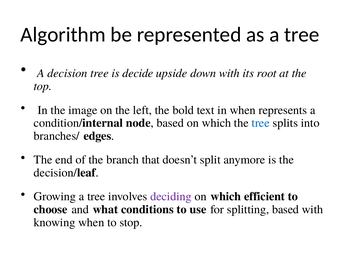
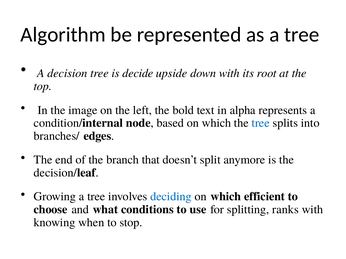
in when: when -> alpha
deciding colour: purple -> blue
splitting based: based -> ranks
